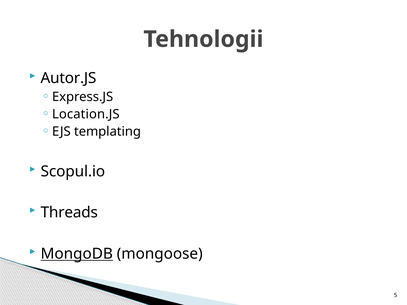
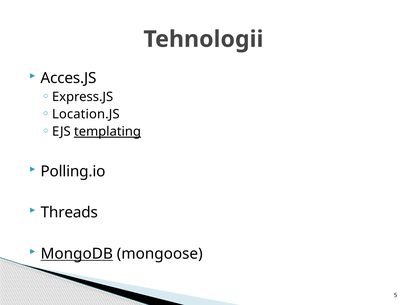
Autor.JS: Autor.JS -> Acces.JS
templating underline: none -> present
Scopul.io: Scopul.io -> Polling.io
